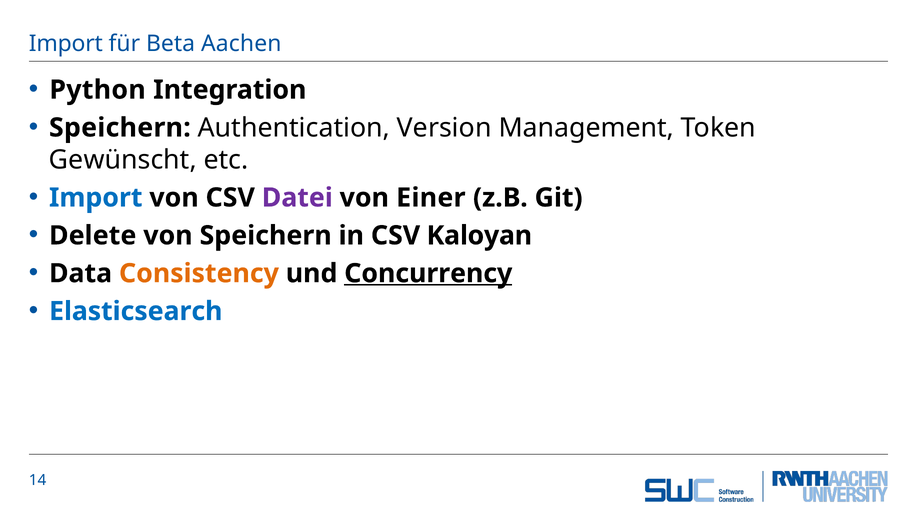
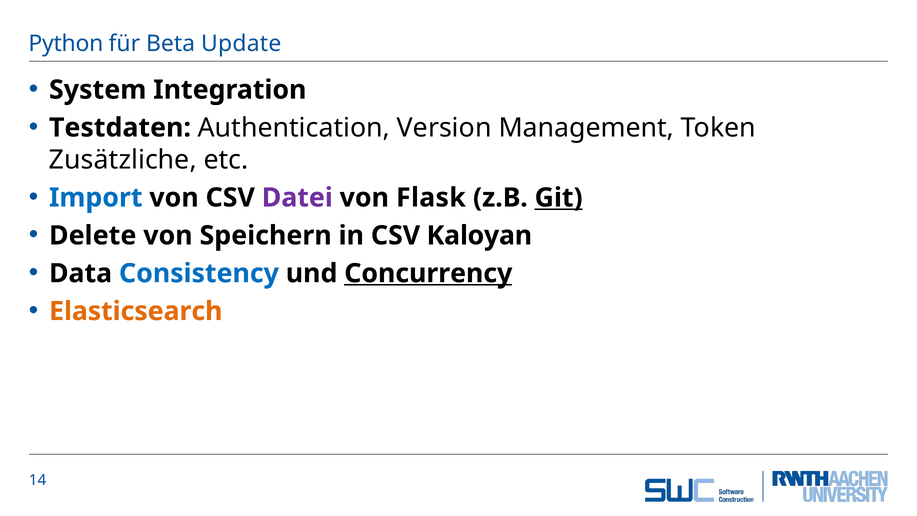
Import at (66, 44): Import -> Python
Aachen: Aachen -> Update
Python: Python -> System
Speichern at (120, 128): Speichern -> Testdaten
Gewünscht: Gewünscht -> Zusätzliche
Einer: Einer -> Flask
Git underline: none -> present
Consistency colour: orange -> blue
Elasticsearch colour: blue -> orange
